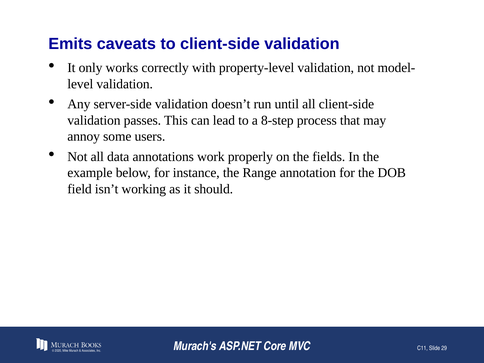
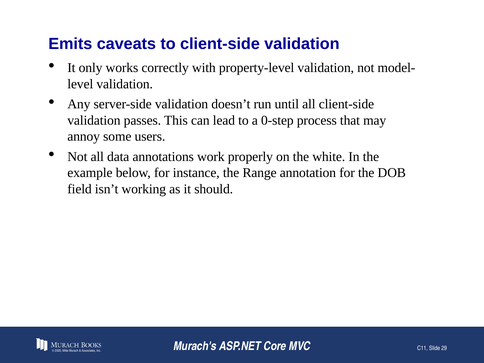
8-step: 8-step -> 0-step
fields: fields -> white
